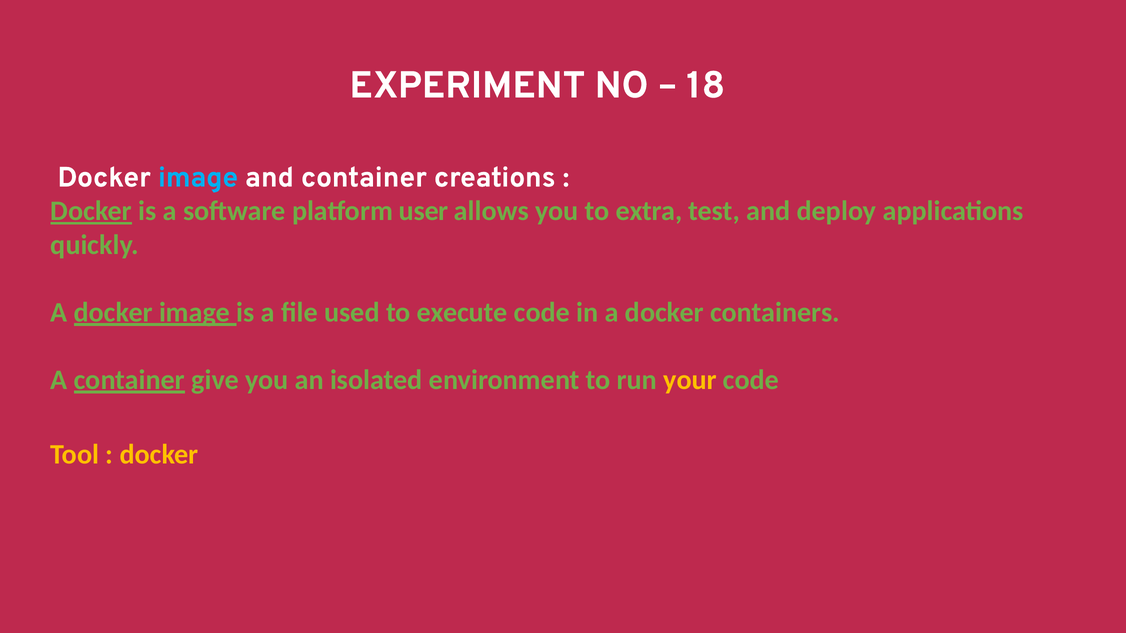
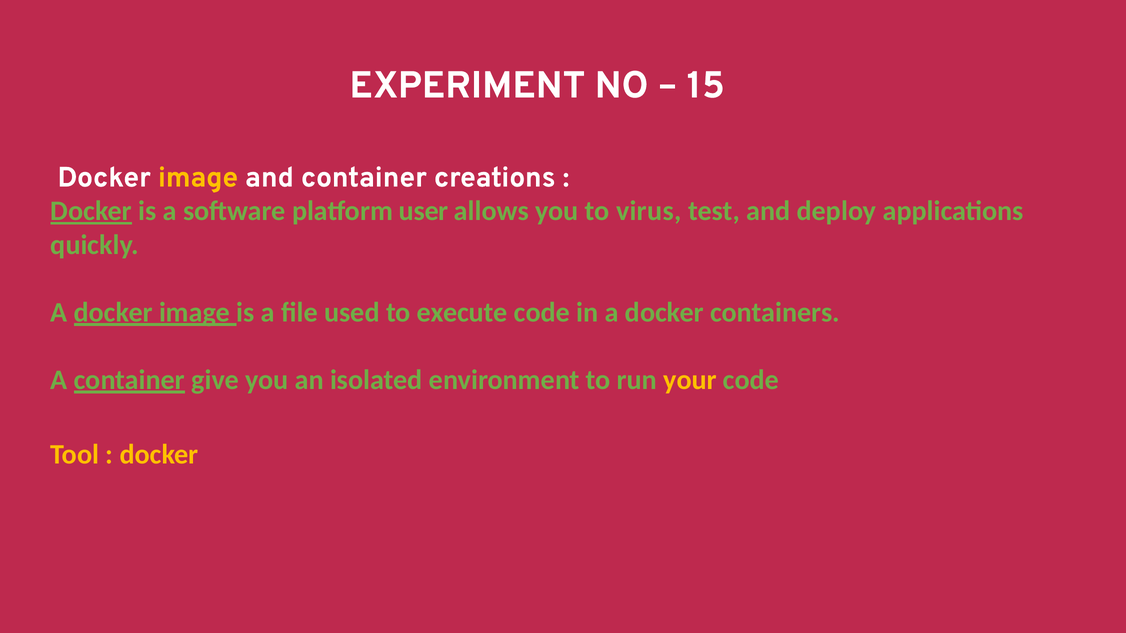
18: 18 -> 15
image at (198, 177) colour: light blue -> yellow
extra: extra -> virus
